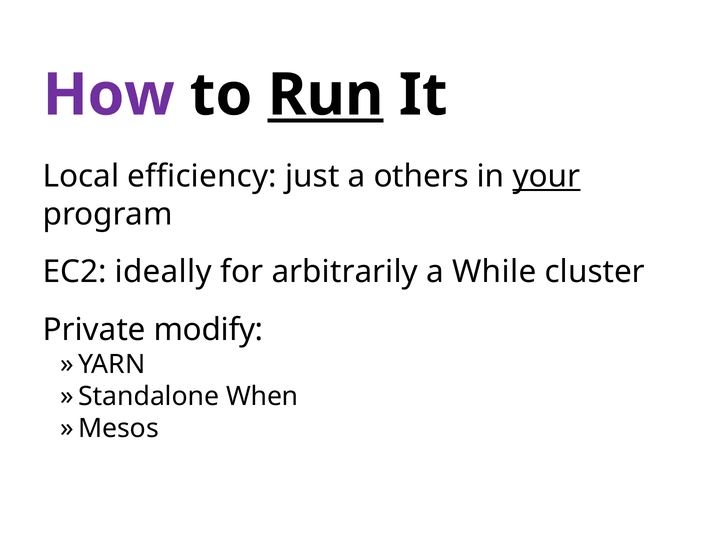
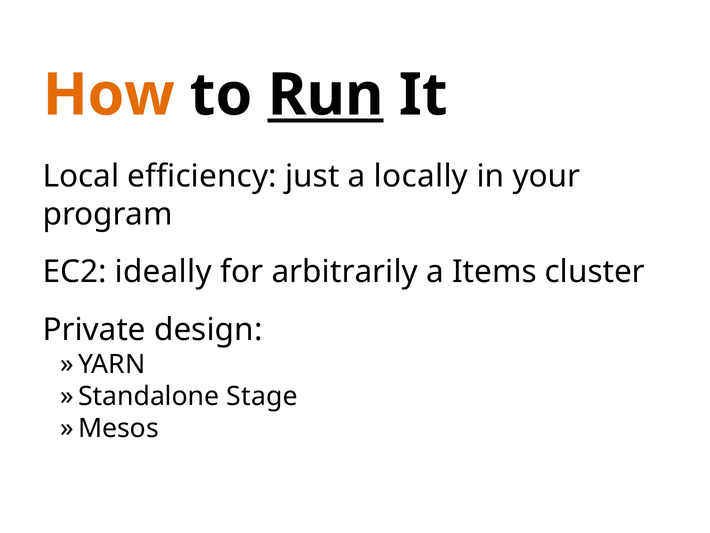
How colour: purple -> orange
others: others -> locally
your underline: present -> none
While: While -> Items
modify: modify -> design
When: When -> Stage
